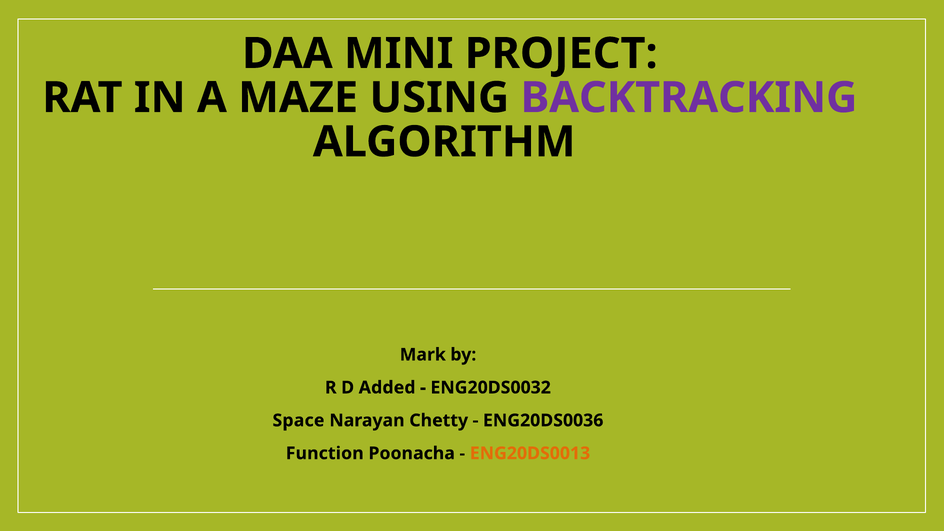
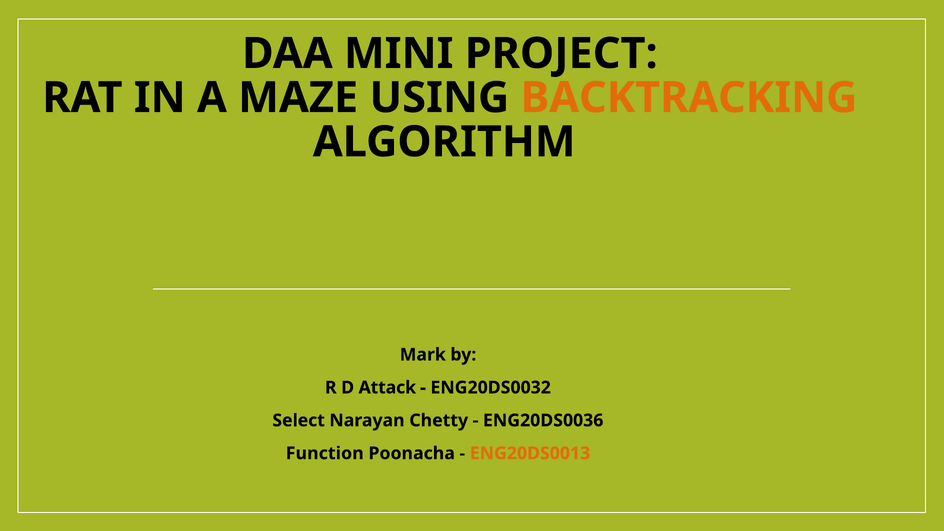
BACKTRACKING colour: purple -> orange
Added: Added -> Attack
Space: Space -> Select
